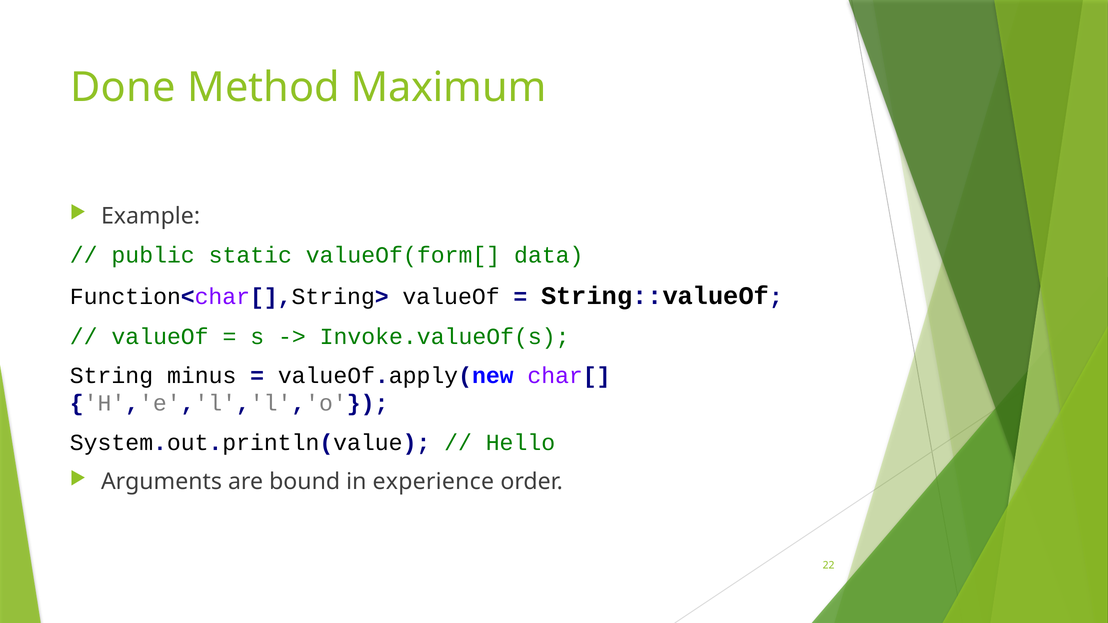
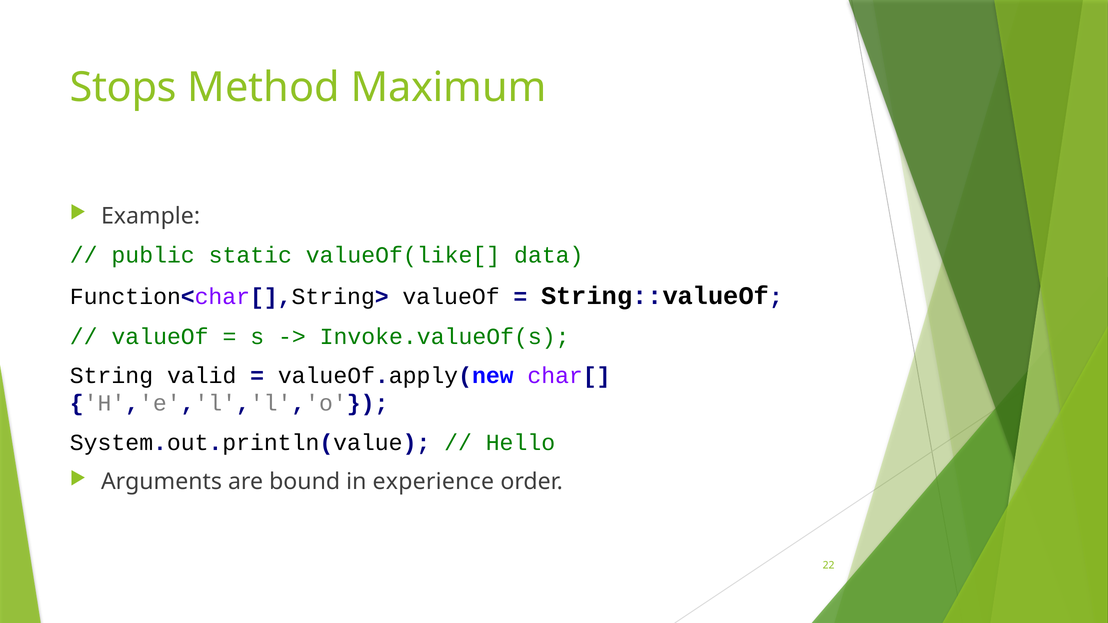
Done: Done -> Stops
valueOf(form[: valueOf(form[ -> valueOf(like[
minus: minus -> valid
